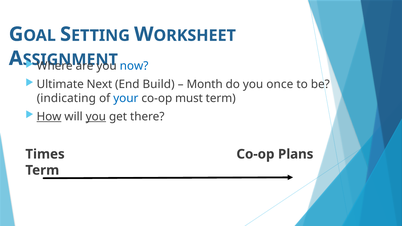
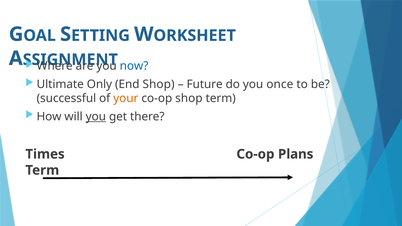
Next: Next -> Only
End Build: Build -> Shop
Month: Month -> Future
indicating: indicating -> successful
your colour: blue -> orange
co-op must: must -> shop
How underline: present -> none
